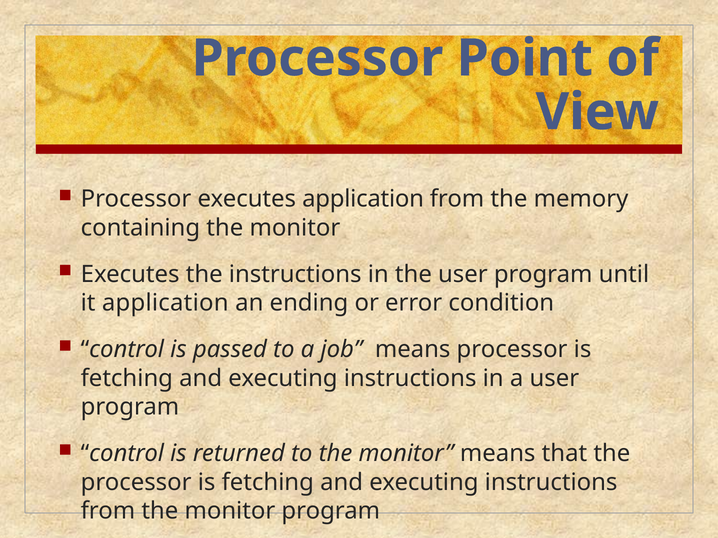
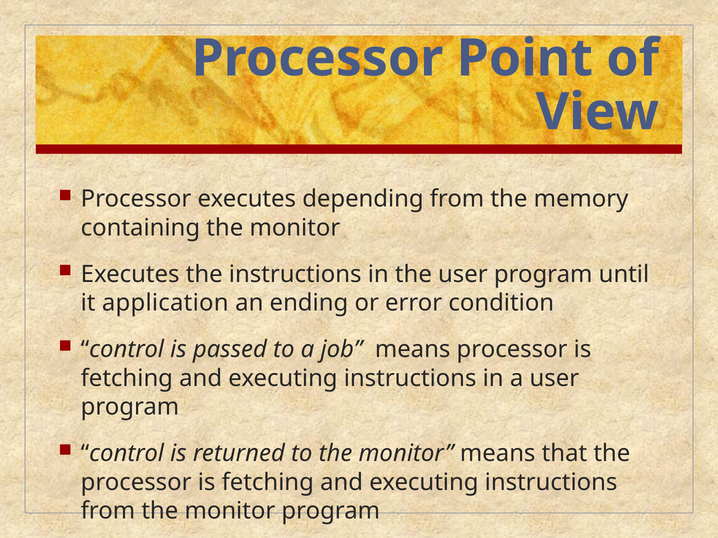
executes application: application -> depending
